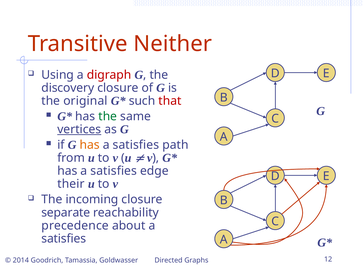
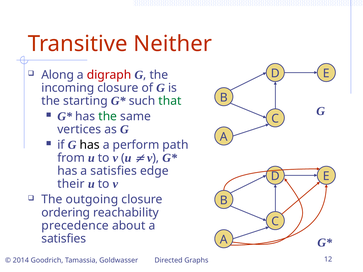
Using: Using -> Along
discovery: discovery -> incoming
original: original -> starting
that colour: red -> green
vertices underline: present -> none
has at (90, 145) colour: orange -> black
satisfies at (136, 145): satisfies -> perform
incoming: incoming -> outgoing
separate: separate -> ordering
